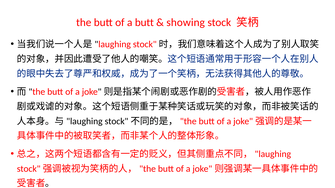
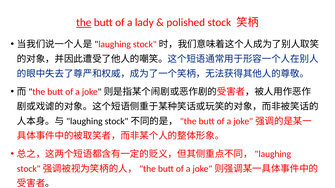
the underline: none -> present
a butt: butt -> lady
showing: showing -> polished
